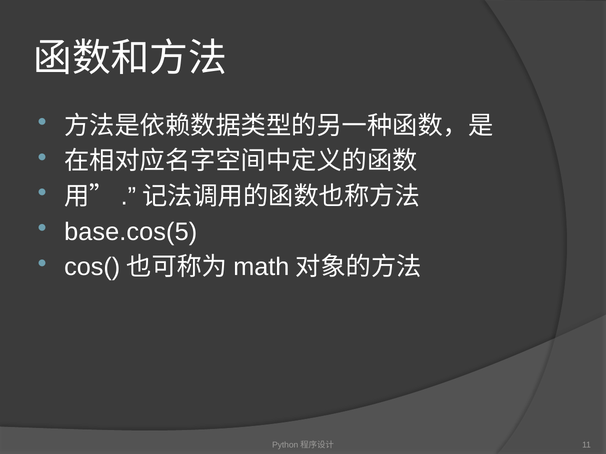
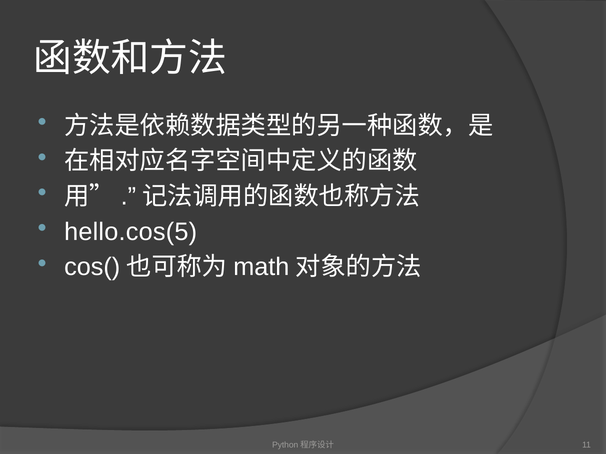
base.cos(5: base.cos(5 -> hello.cos(5
